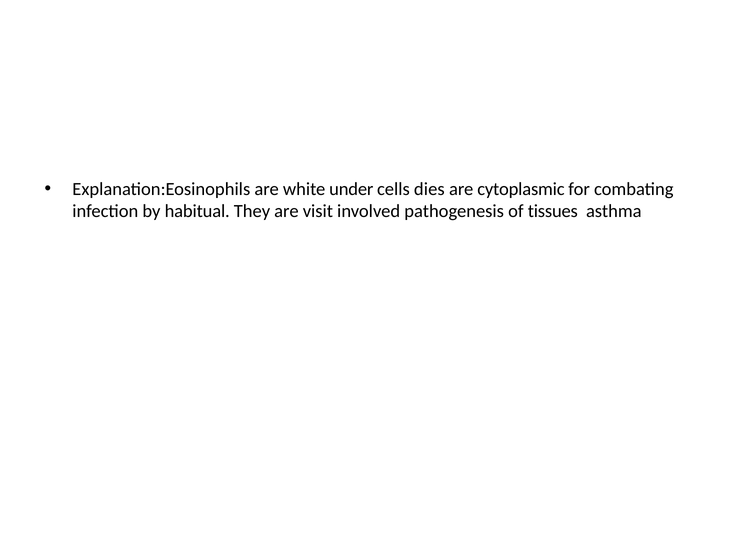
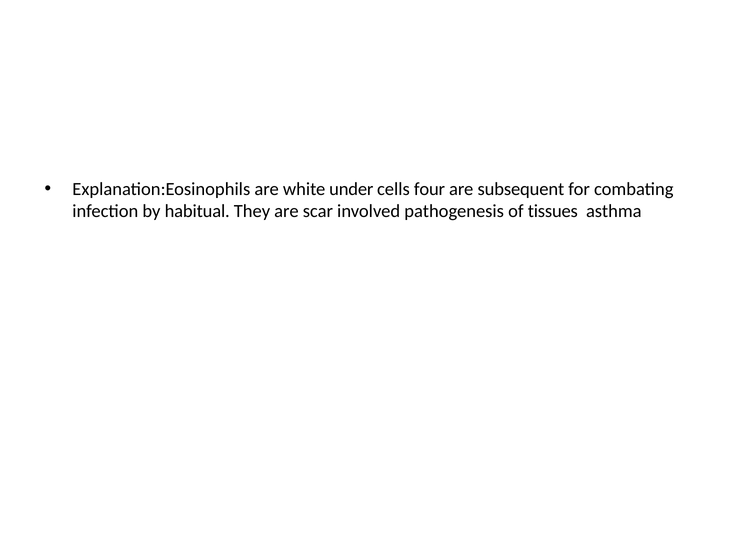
dies: dies -> four
cytoplasmic: cytoplasmic -> subsequent
visit: visit -> scar
